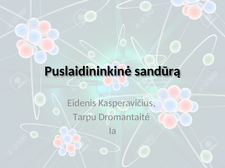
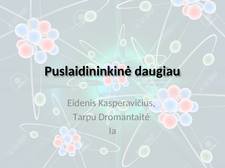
sandūrą: sandūrą -> daugiau
